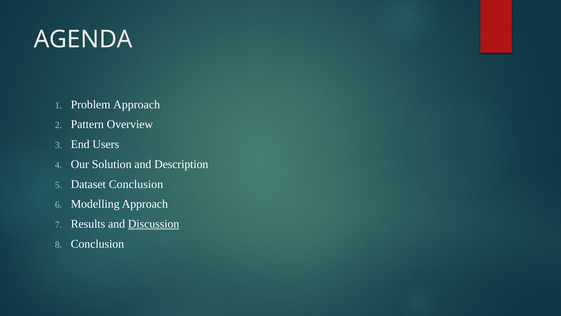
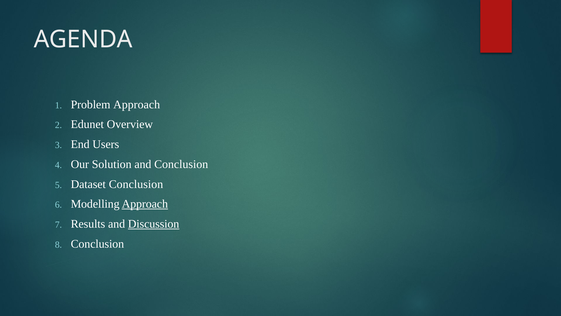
Pattern: Pattern -> Edunet
and Description: Description -> Conclusion
Approach at (145, 204) underline: none -> present
